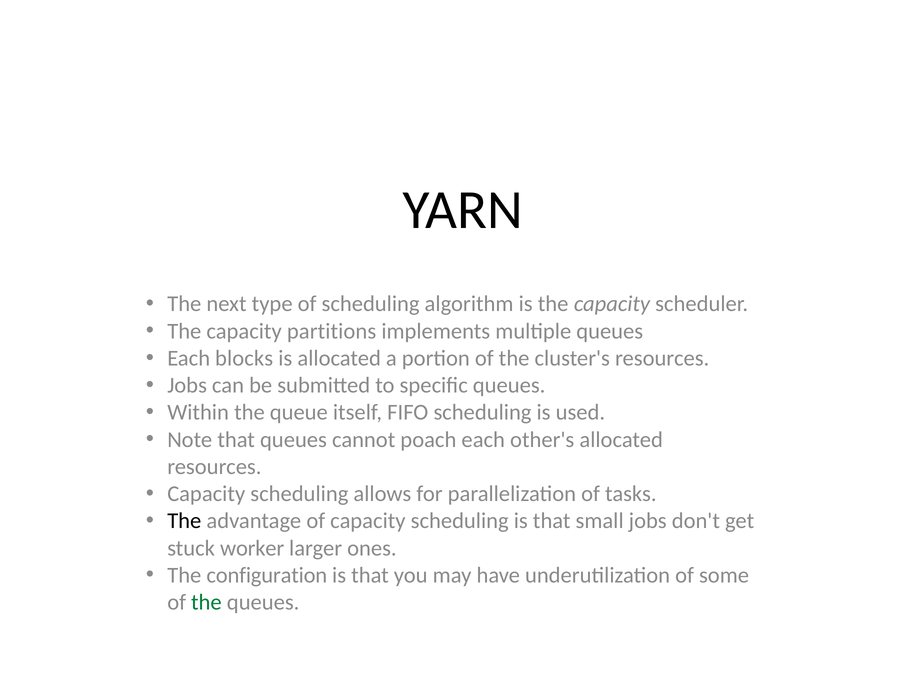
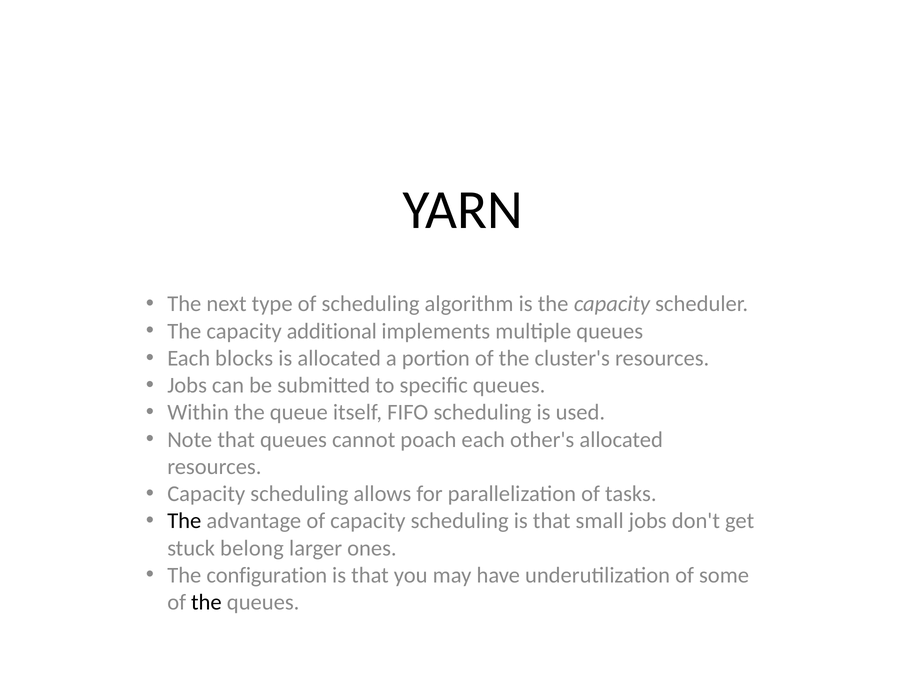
partitions: partitions -> additional
worker: worker -> belong
the at (206, 602) colour: green -> black
